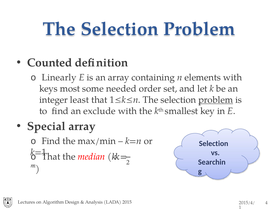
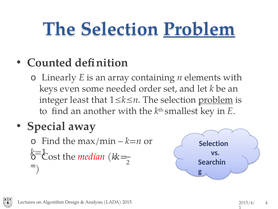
Problem at (199, 29) underline: none -> present
most: most -> even
exclude: exclude -> another
Special array: array -> away
That at (51, 156): That -> Cost
